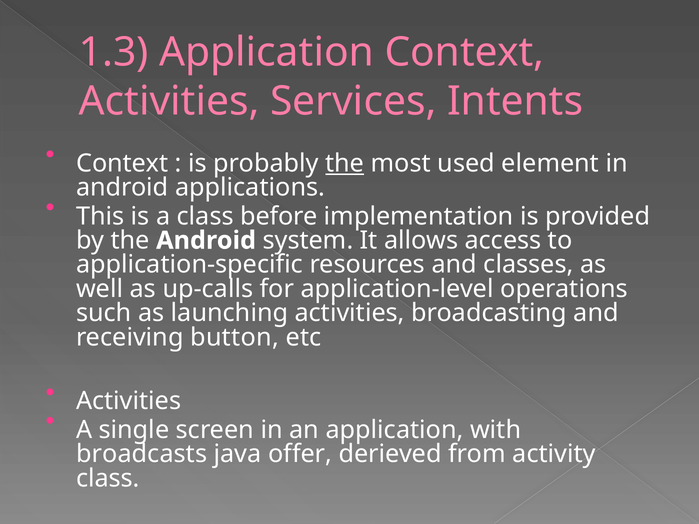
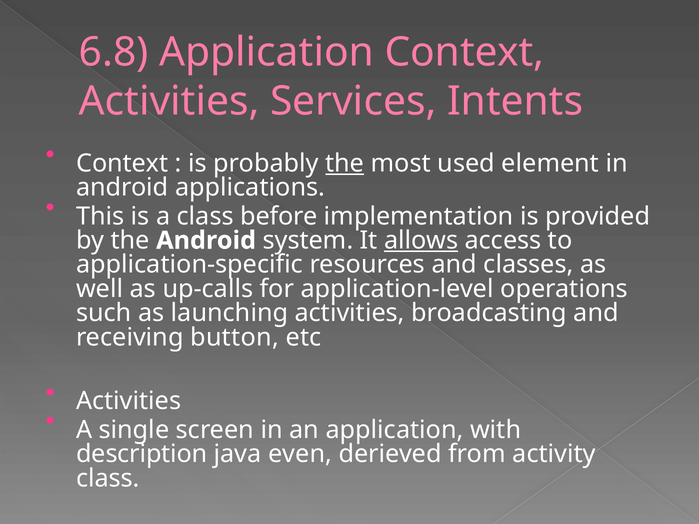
1.3: 1.3 -> 6.8
allows underline: none -> present
broadcasts: broadcasts -> description
offer: offer -> even
